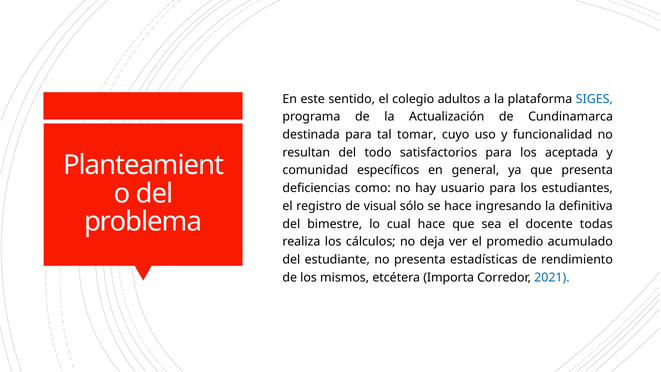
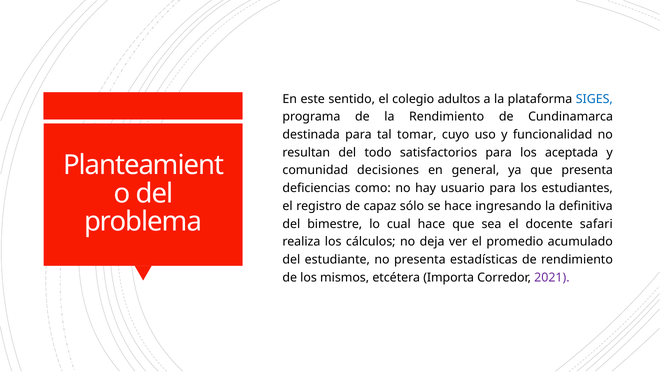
la Actualización: Actualización -> Rendimiento
específicos: específicos -> decisiones
visual: visual -> capaz
todas: todas -> safari
2021 colour: blue -> purple
